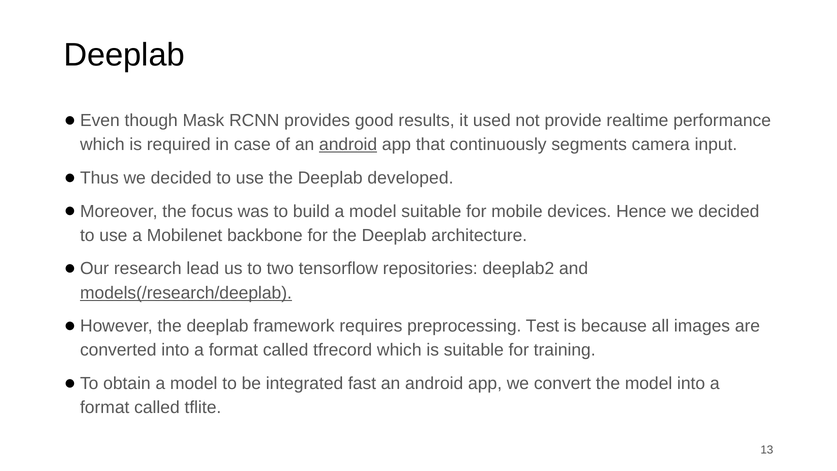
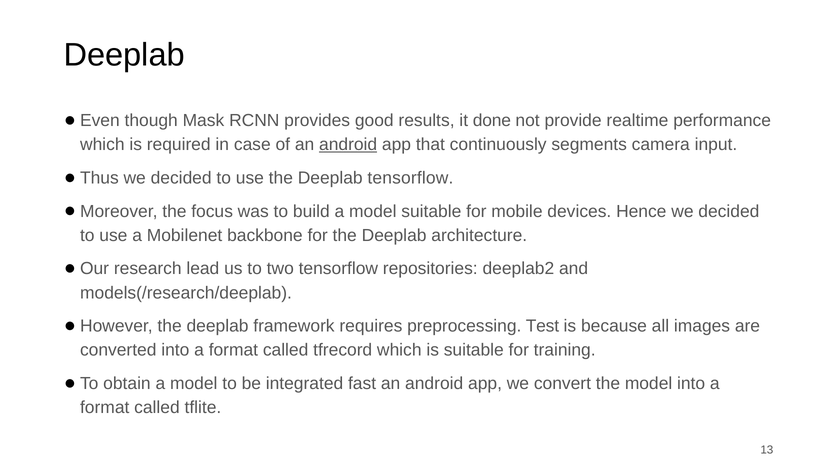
used: used -> done
Deeplab developed: developed -> tensorflow
models(/research/deeplab underline: present -> none
